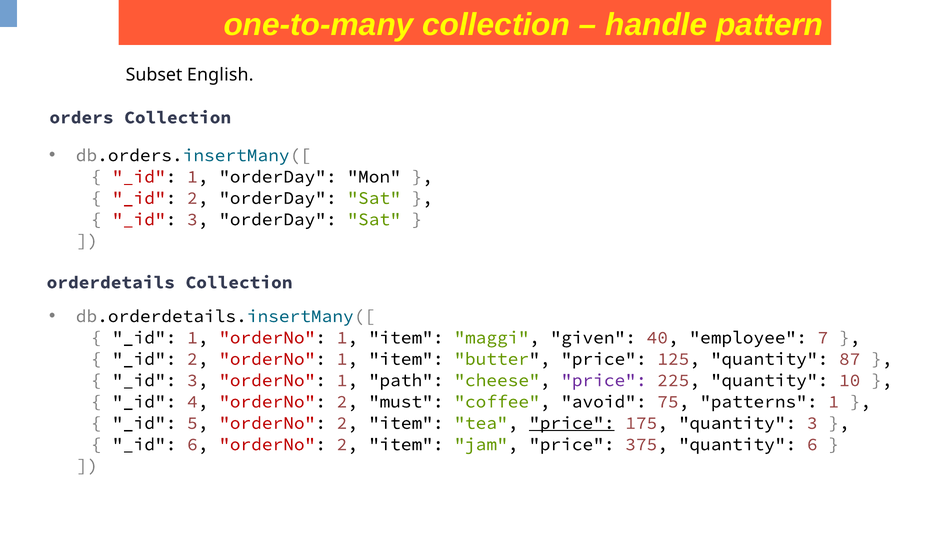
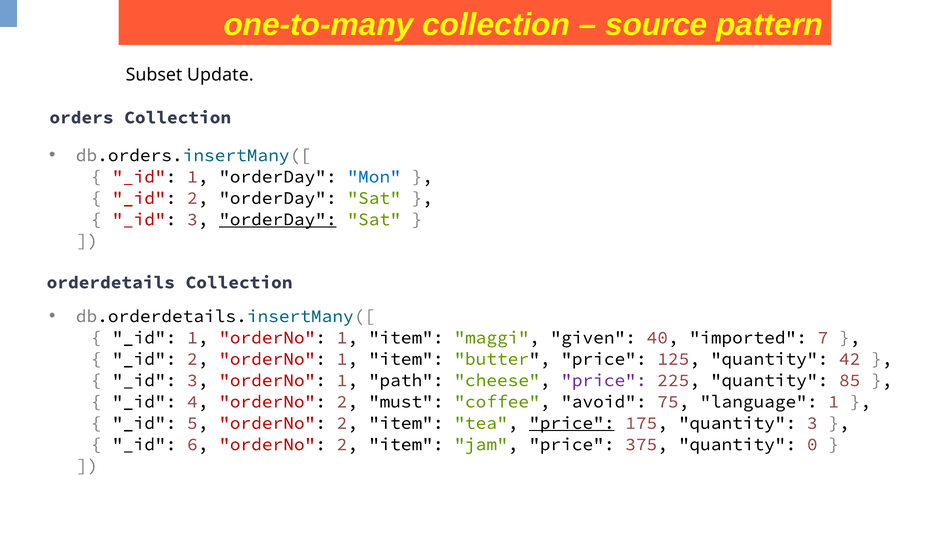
handle: handle -> source
English: English -> Update
Mon colour: black -> blue
orderDay at (278, 220) underline: none -> present
employee: employee -> imported
87: 87 -> 42
10: 10 -> 85
patterns: patterns -> language
quantity 6: 6 -> 0
